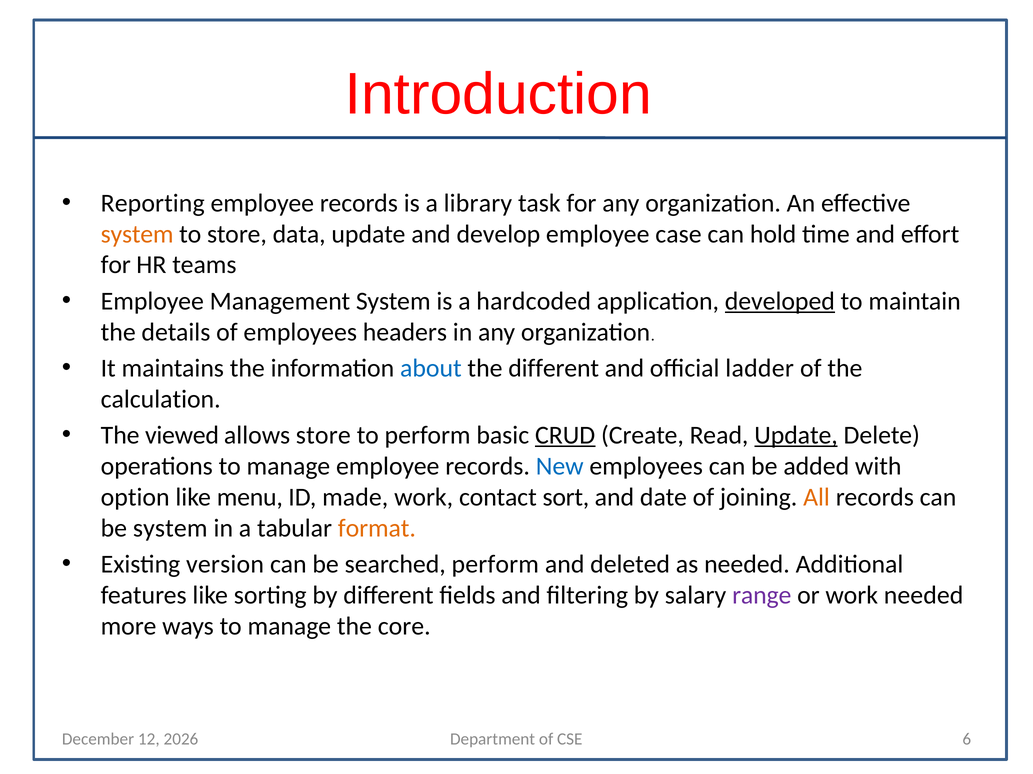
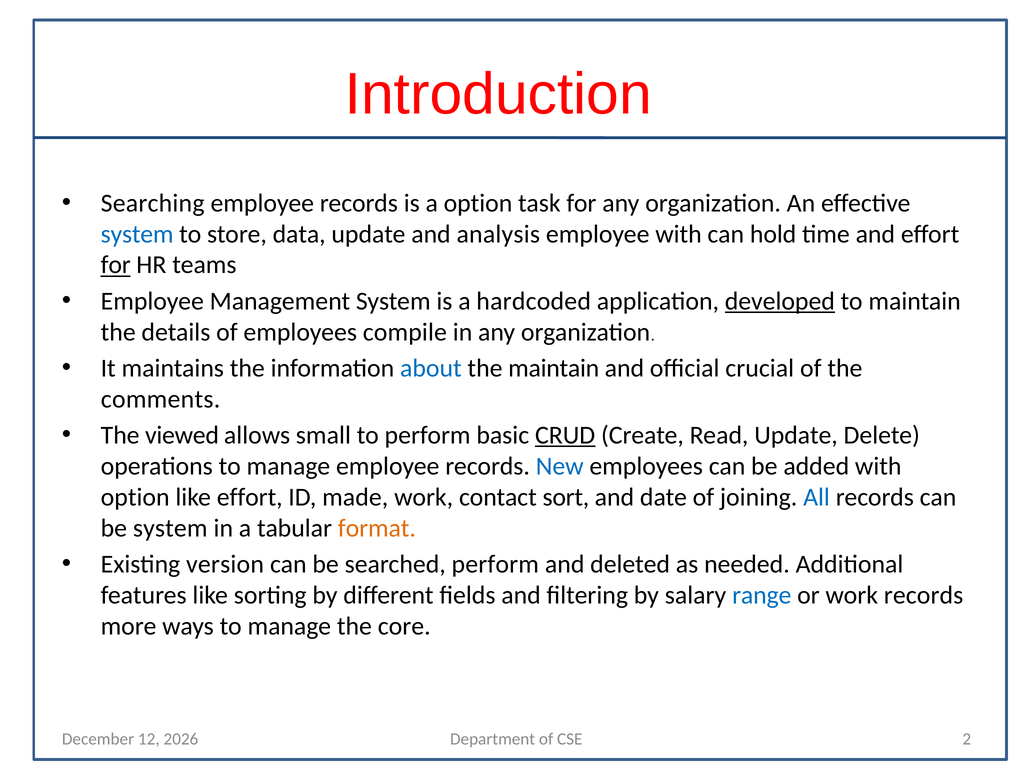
Reporting: Reporting -> Searching
a library: library -> option
system at (137, 234) colour: orange -> blue
develop: develop -> analysis
employee case: case -> with
for at (116, 265) underline: none -> present
headers: headers -> compile
the different: different -> maintain
ladder: ladder -> crucial
calculation: calculation -> comments
allows store: store -> small
Update at (796, 436) underline: present -> none
like menu: menu -> effort
All colour: orange -> blue
range colour: purple -> blue
work needed: needed -> records
6: 6 -> 2
